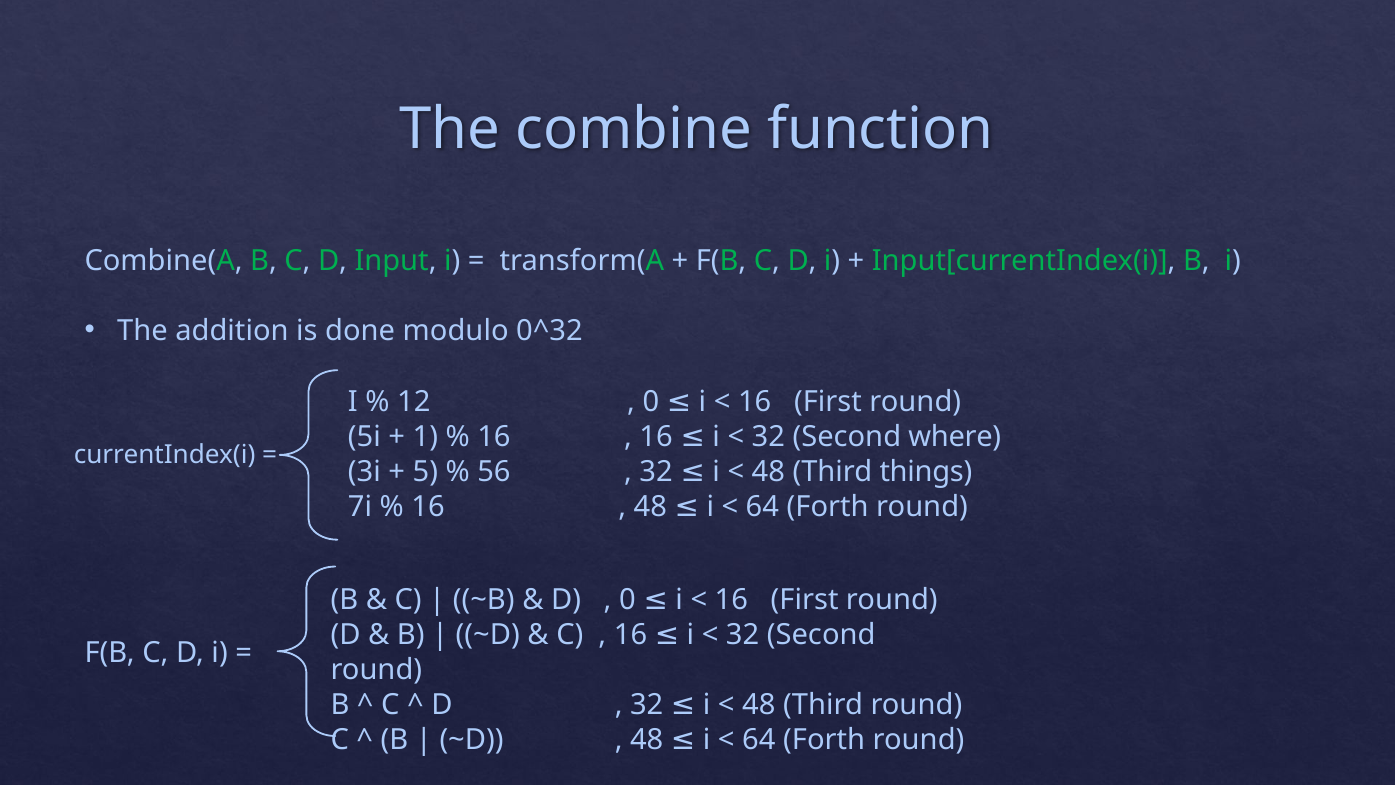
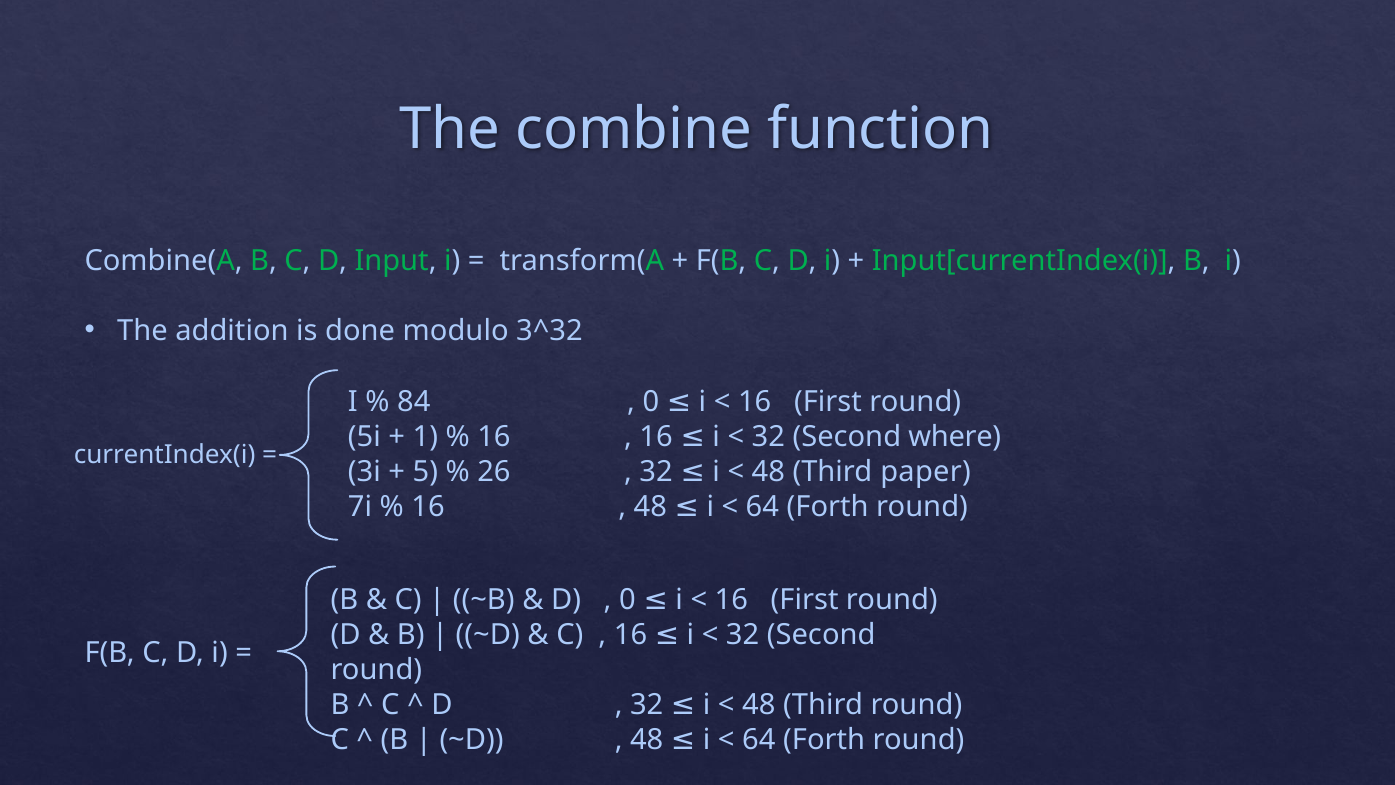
0^32: 0^32 -> 3^32
12: 12 -> 84
56: 56 -> 26
things: things -> paper
